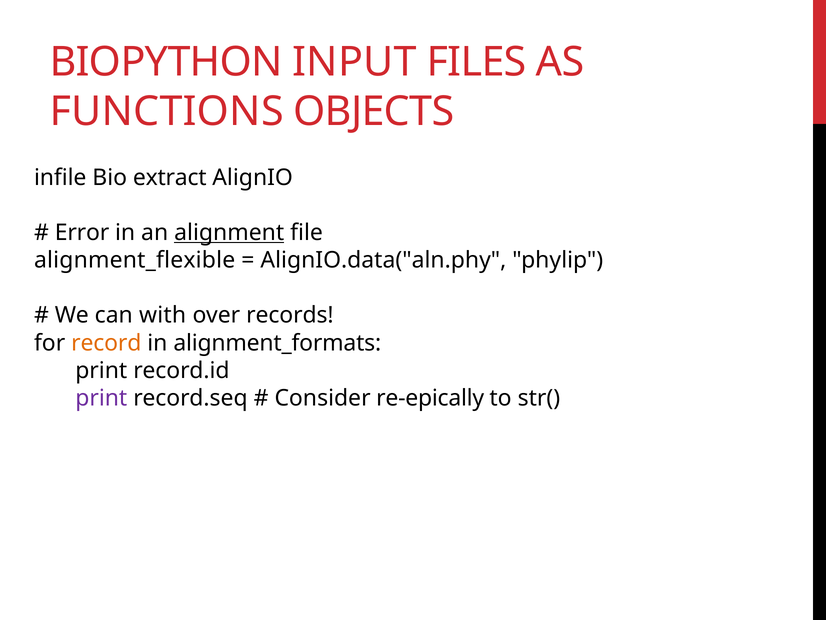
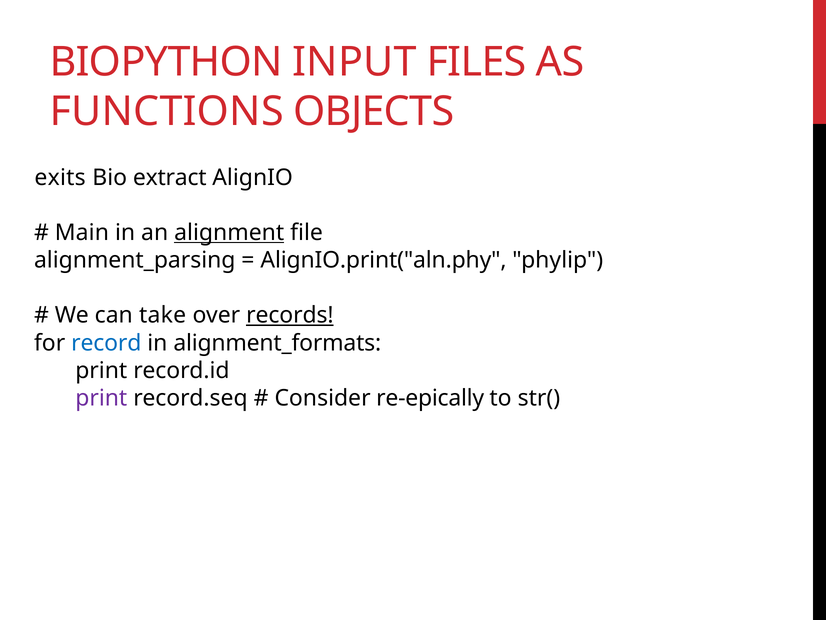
infile: infile -> exits
Error: Error -> Main
alignment_flexible: alignment_flexible -> alignment_parsing
AlignIO.data("aln.phy: AlignIO.data("aln.phy -> AlignIO.print("aln.phy
with: with -> take
records underline: none -> present
record colour: orange -> blue
